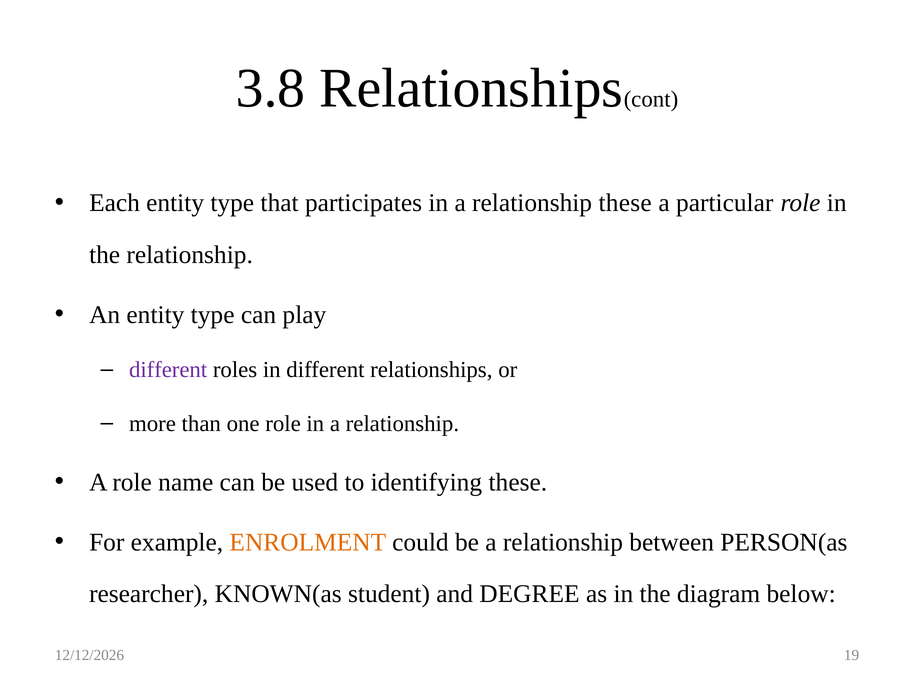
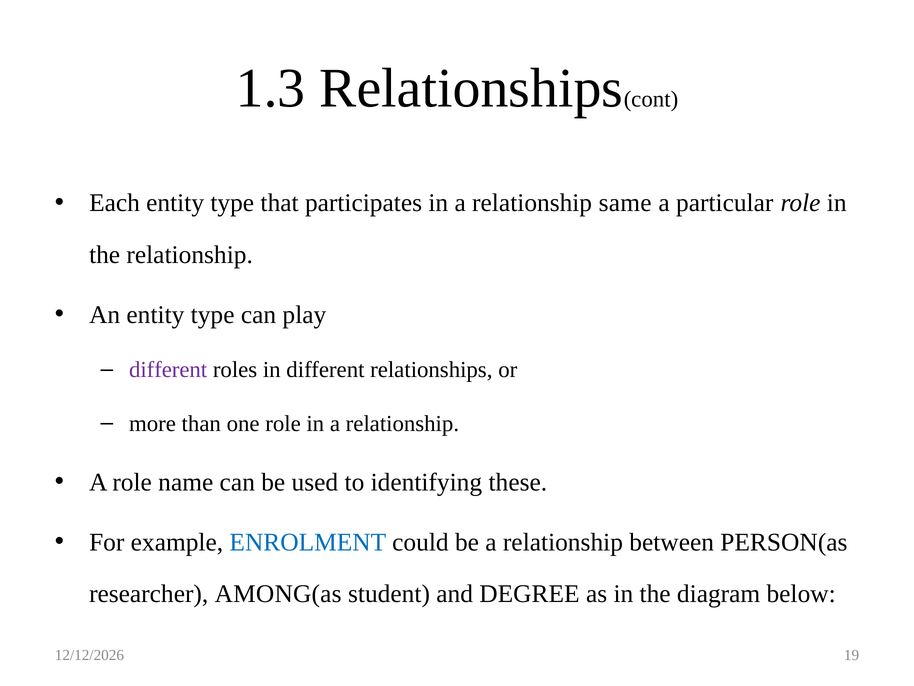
3.8: 3.8 -> 1.3
relationship these: these -> same
ENROLMENT colour: orange -> blue
KNOWN(as: KNOWN(as -> AMONG(as
